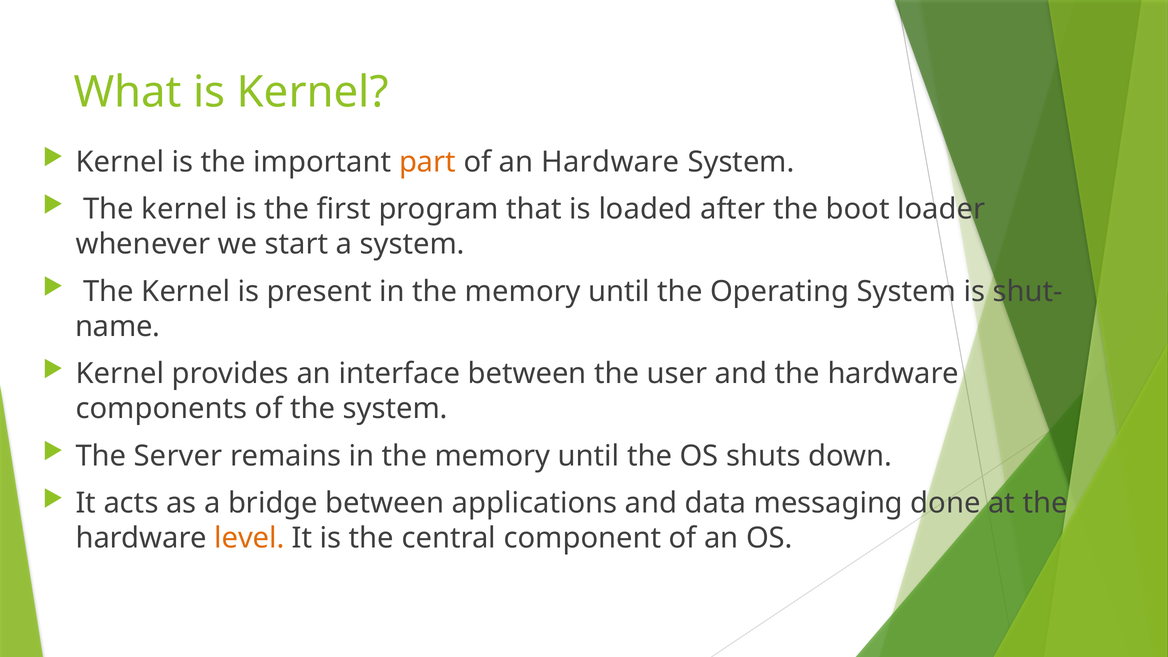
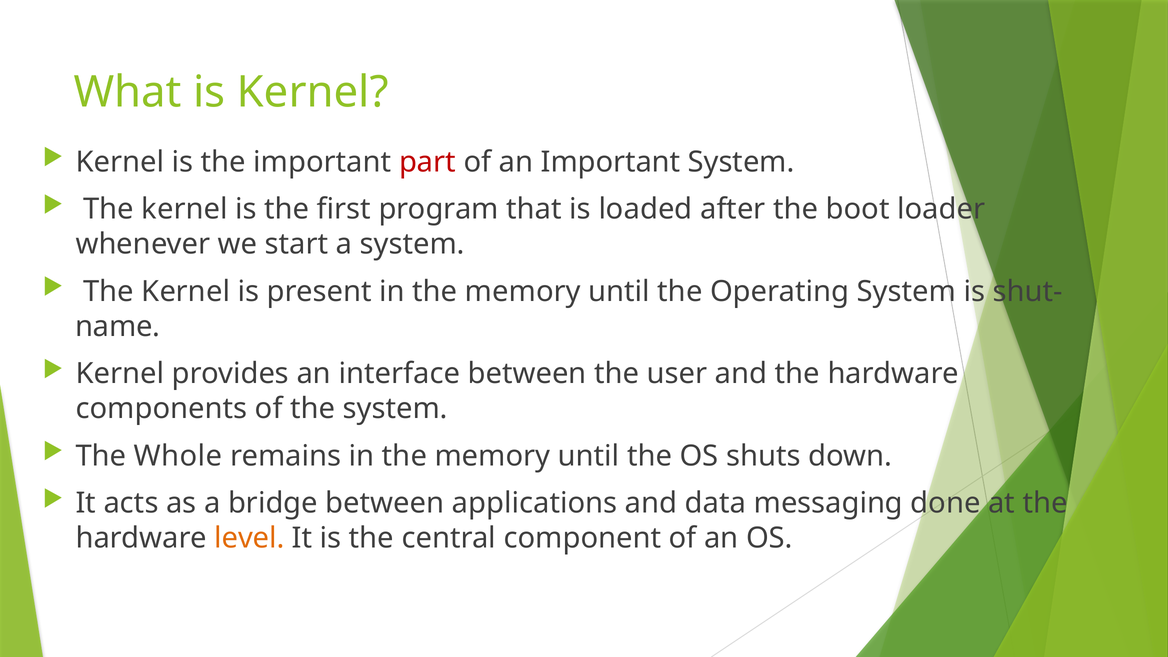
part colour: orange -> red
an Hardware: Hardware -> Important
Server: Server -> Whole
